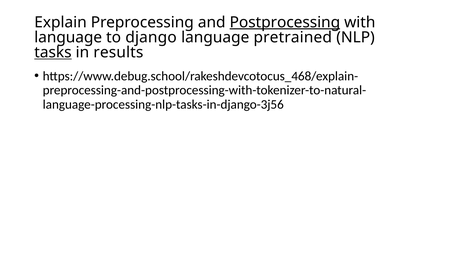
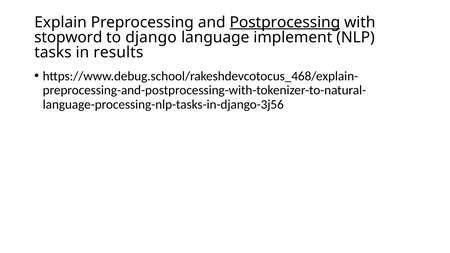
language at (68, 37): language -> stopword
pretrained: pretrained -> implement
tasks underline: present -> none
